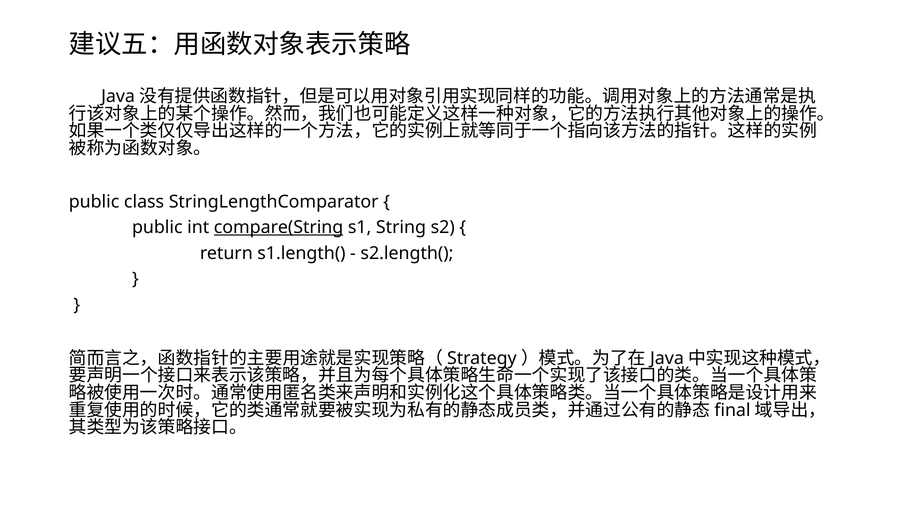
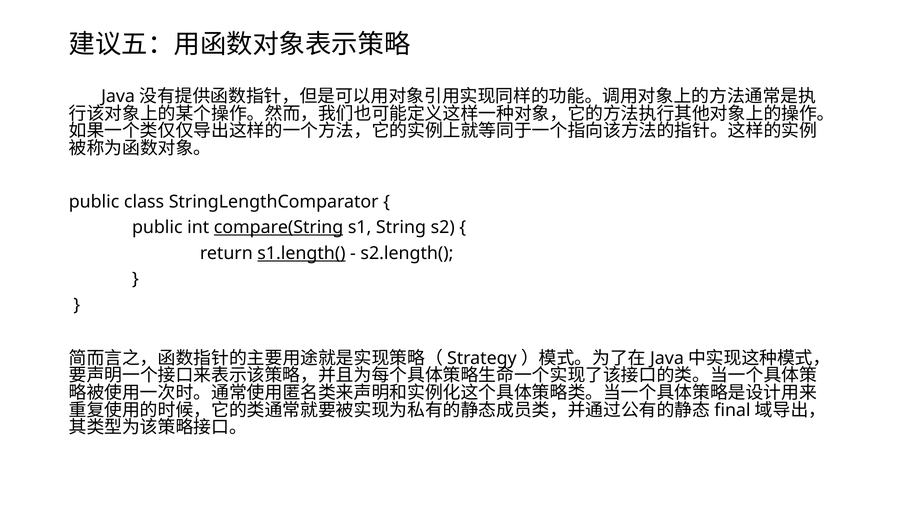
s1.length( underline: none -> present
